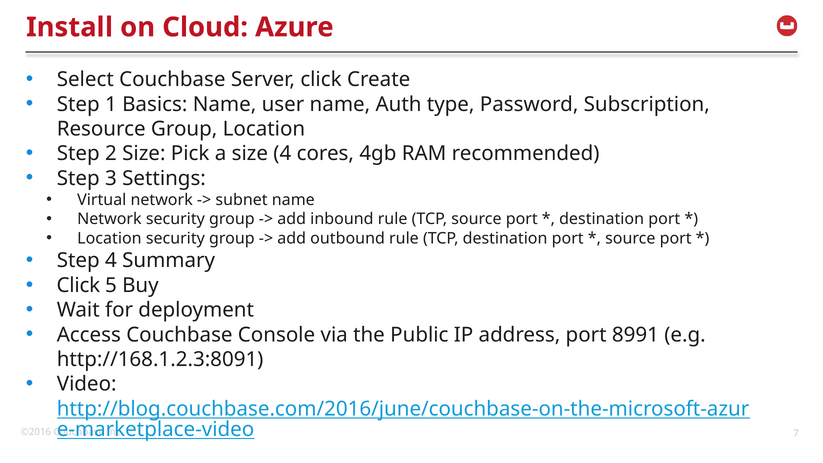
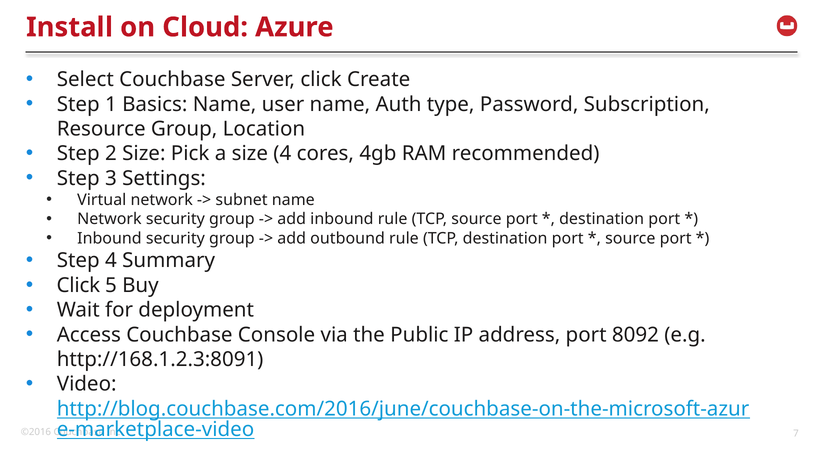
Location at (109, 238): Location -> Inbound
8991: 8991 -> 8092
